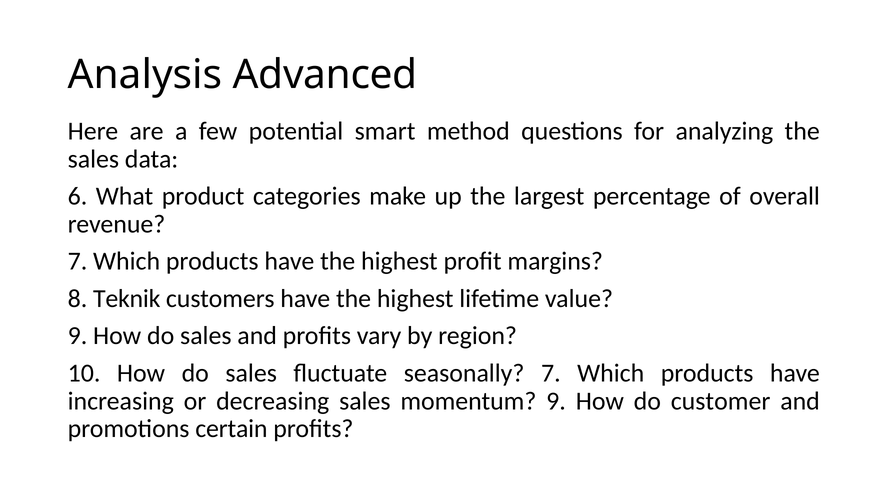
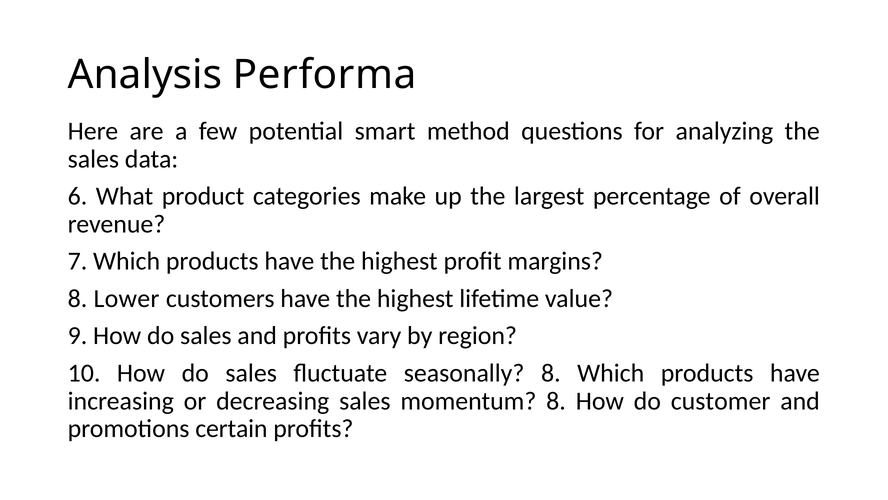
Advanced: Advanced -> Performa
Teknik: Teknik -> Lower
seasonally 7: 7 -> 8
momentum 9: 9 -> 8
